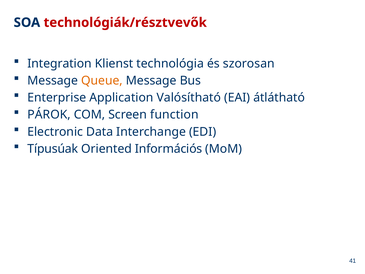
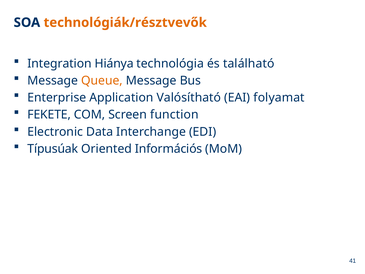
technológiák/résztvevők colour: red -> orange
Klienst: Klienst -> Hiánya
szorosan: szorosan -> található
átlátható: átlátható -> folyamat
PÁROK: PÁROK -> FEKETE
